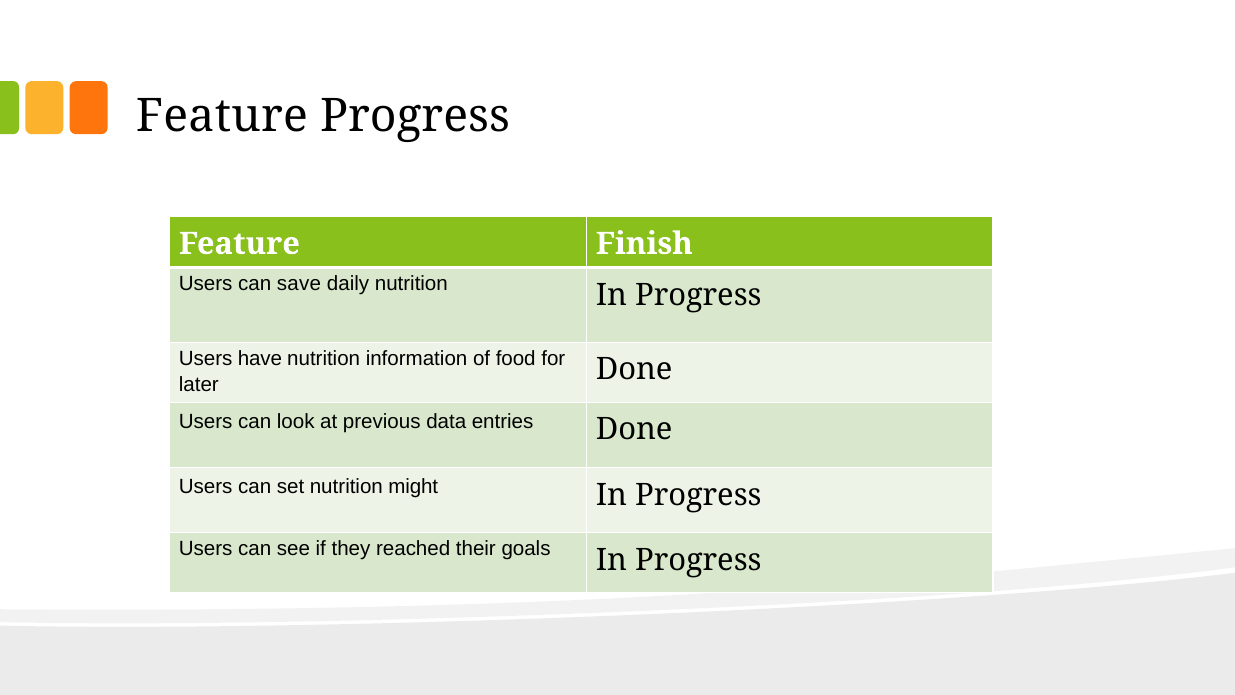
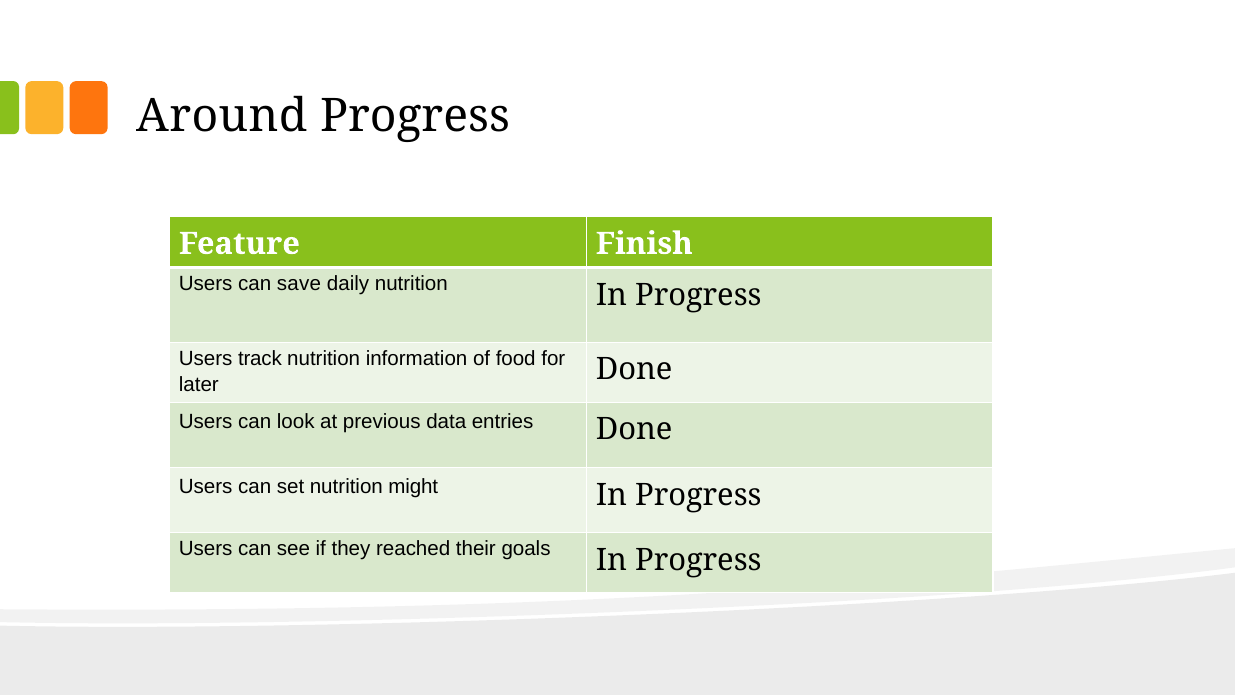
Feature at (222, 116): Feature -> Around
have: have -> track
